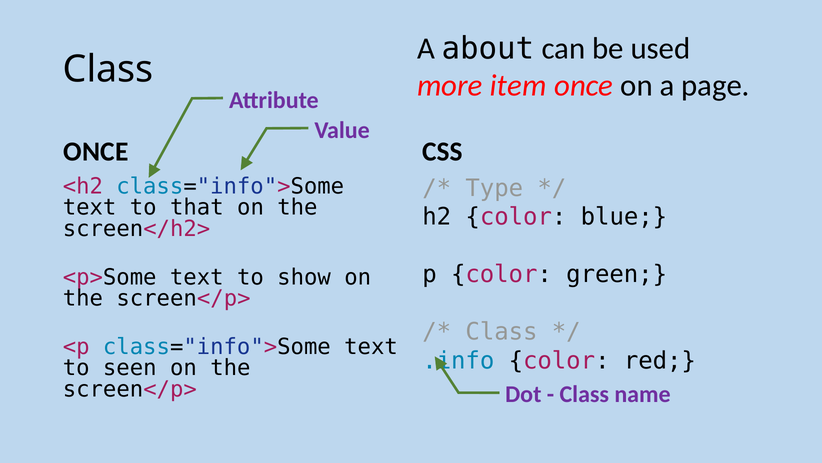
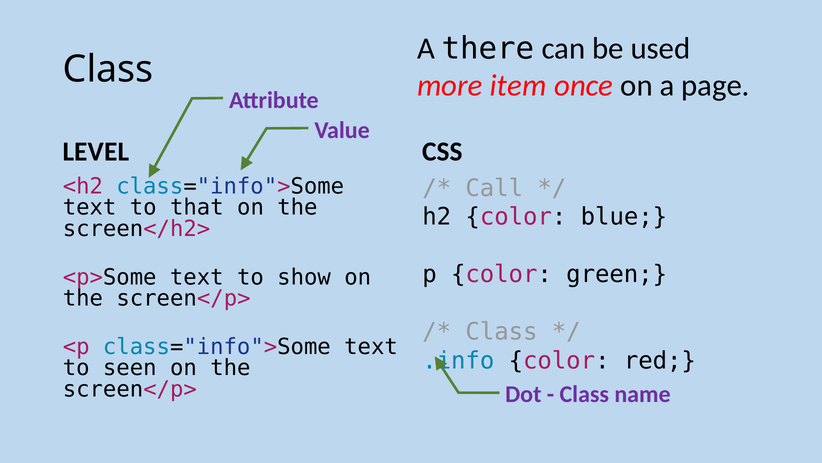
about: about -> there
ONCE at (96, 151): ONCE -> LEVEL
Type: Type -> Call
